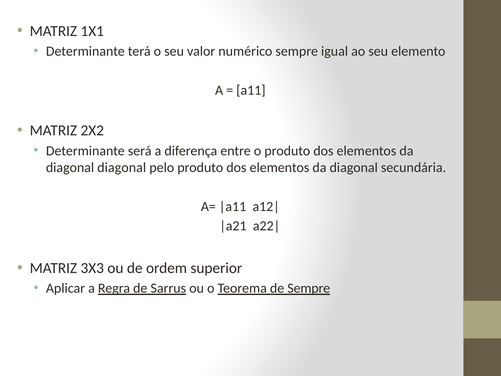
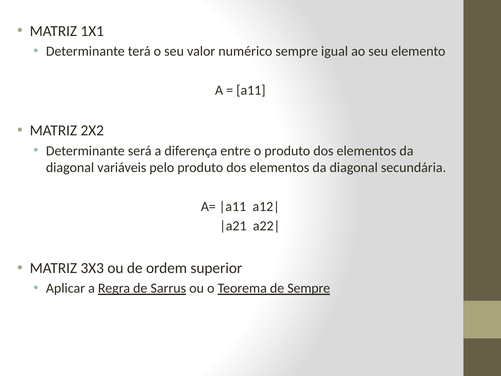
diagonal diagonal: diagonal -> variáveis
